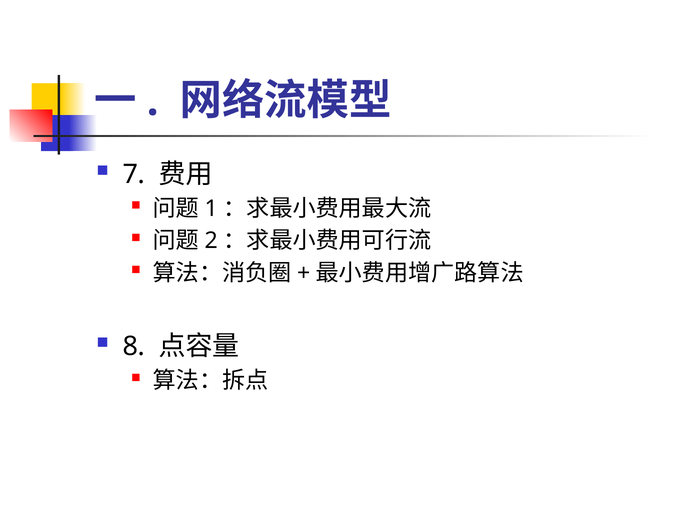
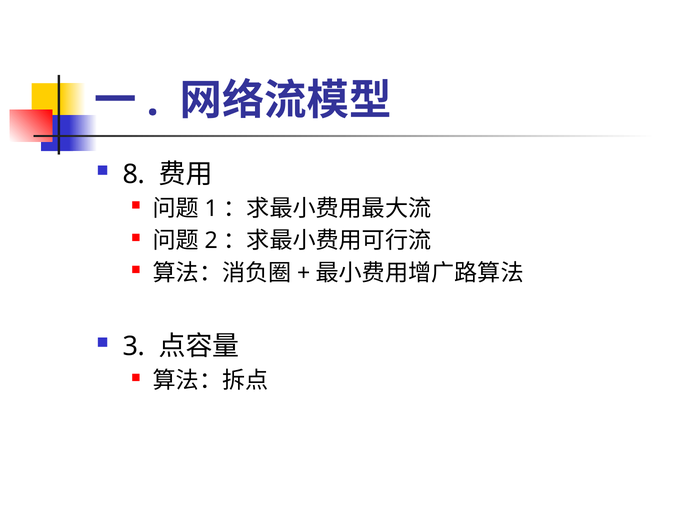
7: 7 -> 8
8: 8 -> 3
